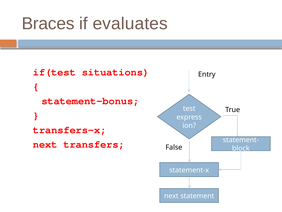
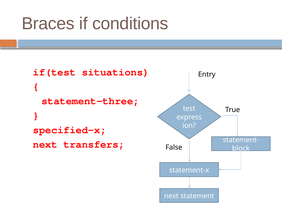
evaluates: evaluates -> conditions
statement-bonus: statement-bonus -> statement-three
transfers-x: transfers-x -> specified-x
